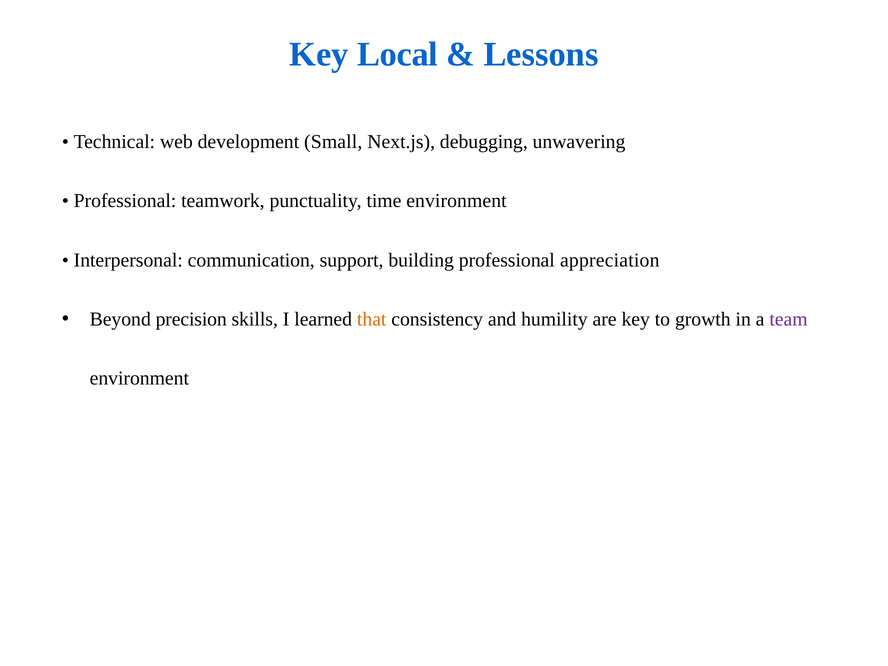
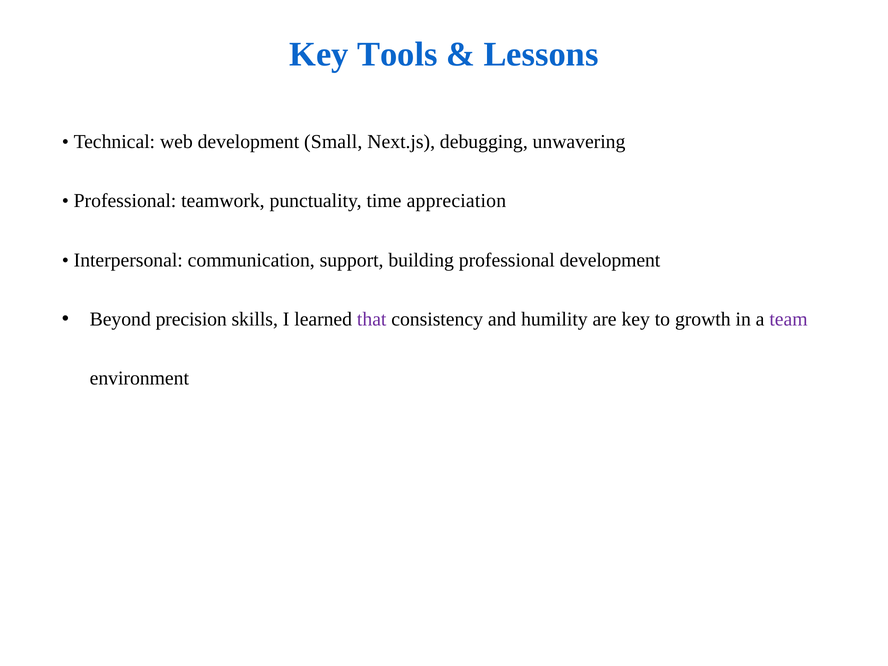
Local: Local -> Tools
time environment: environment -> appreciation
professional appreciation: appreciation -> development
that colour: orange -> purple
